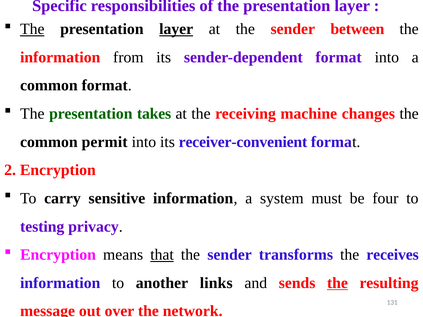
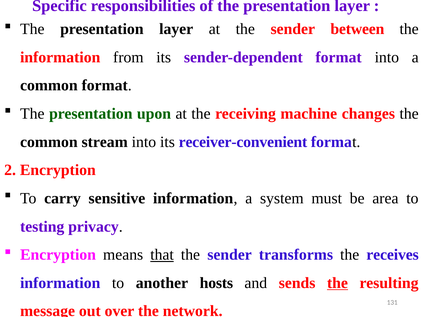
The at (32, 29) underline: present -> none
layer at (176, 29) underline: present -> none
takes: takes -> upon
permit: permit -> stream
four: four -> area
links: links -> hosts
